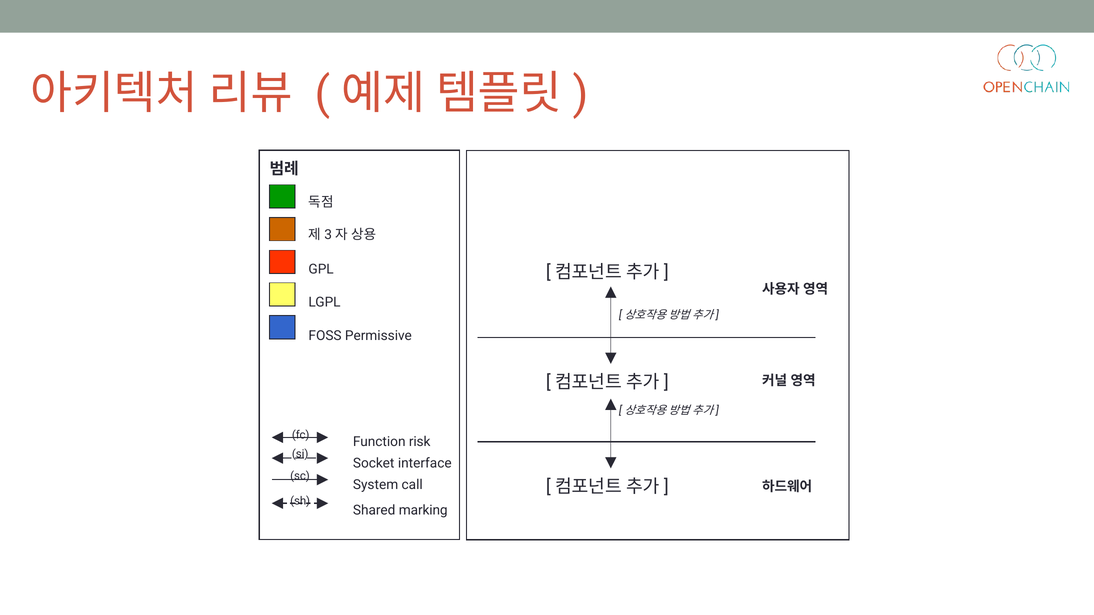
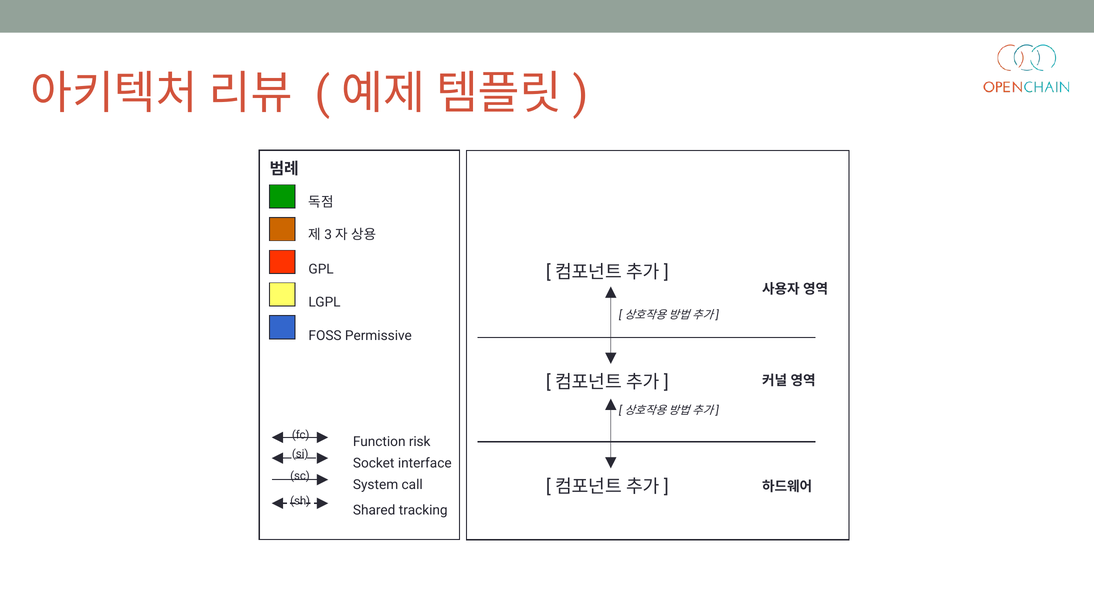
marking: marking -> tracking
